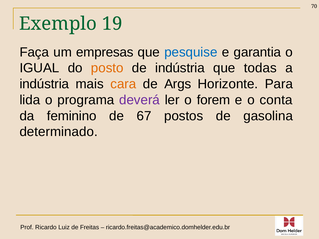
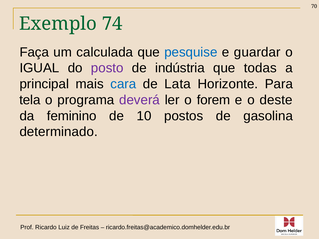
19: 19 -> 74
empresas: empresas -> calculada
garantia: garantia -> guardar
posto colour: orange -> purple
indústria at (44, 84): indústria -> principal
cara colour: orange -> blue
Args: Args -> Lata
lida: lida -> tela
conta: conta -> deste
67: 67 -> 10
